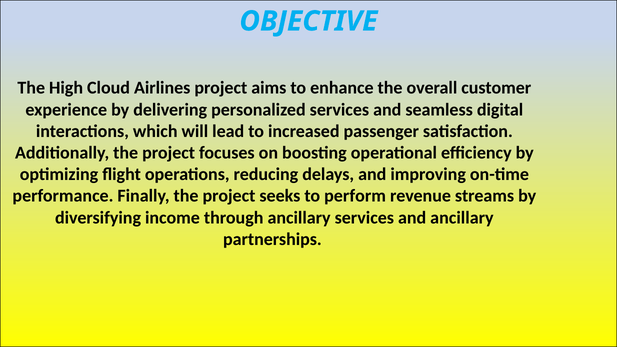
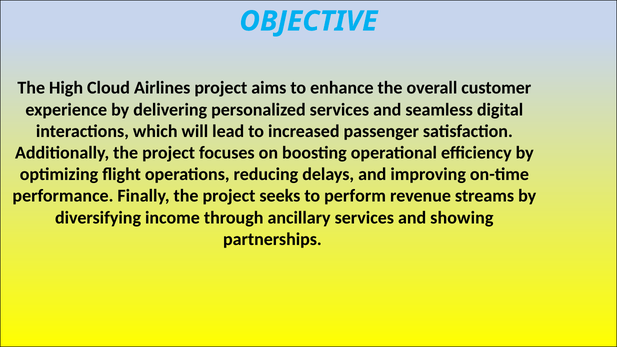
and ancillary: ancillary -> showing
